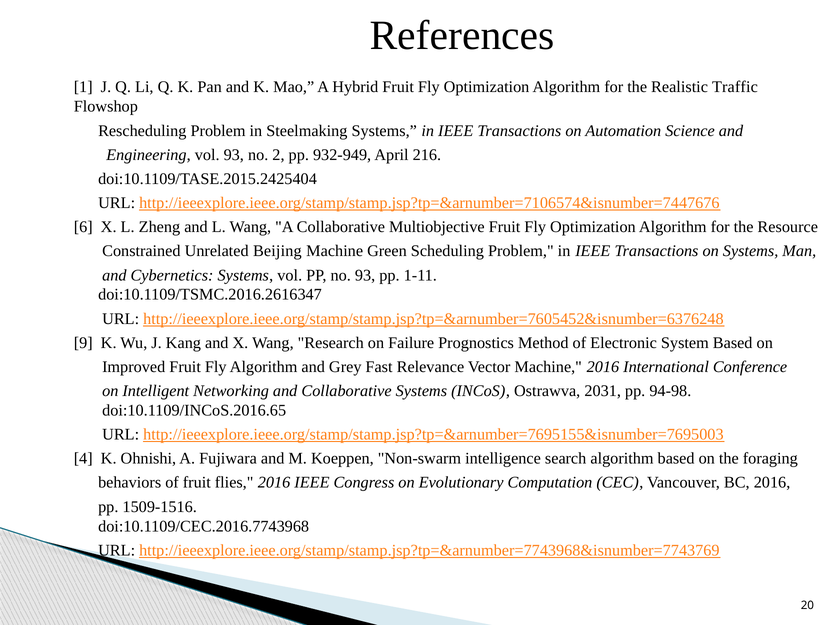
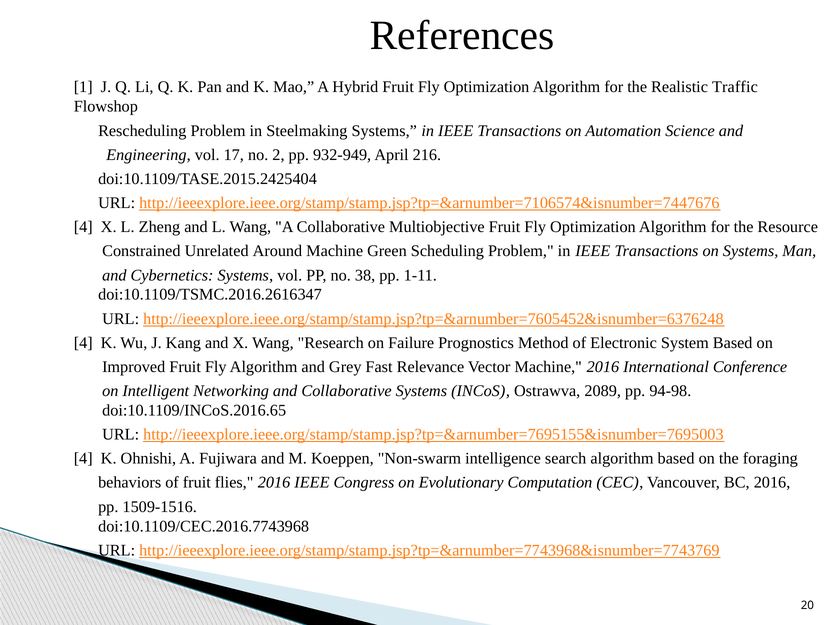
vol 93: 93 -> 17
6 at (83, 227): 6 -> 4
Beijing: Beijing -> Around
no 93: 93 -> 38
9 at (83, 343): 9 -> 4
2031: 2031 -> 2089
